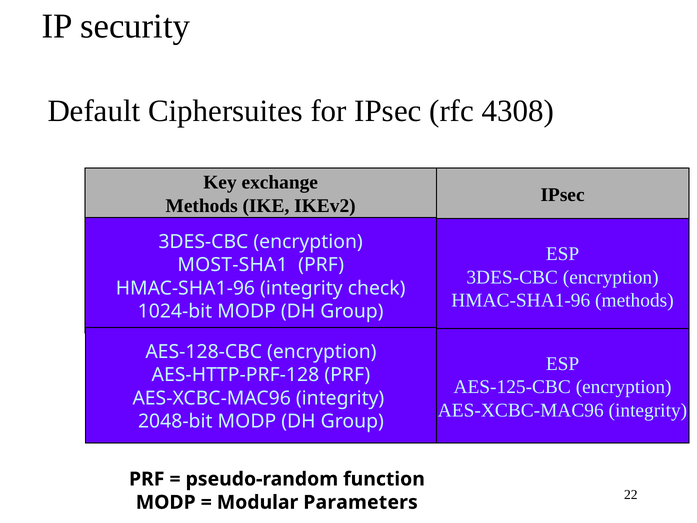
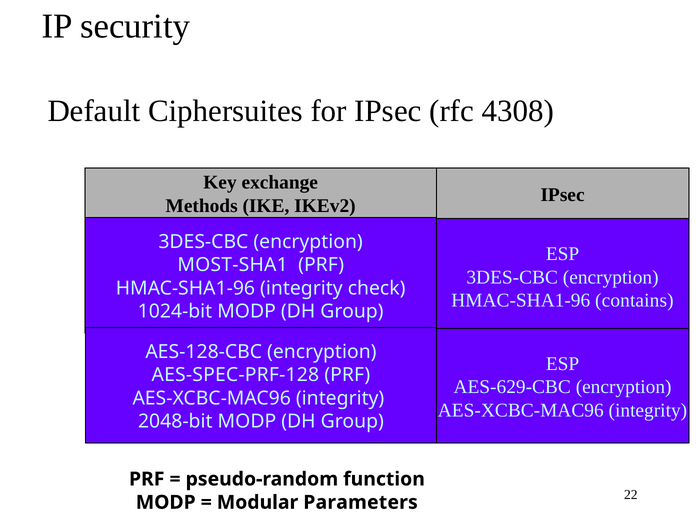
HMAC-SHA1-96 methods: methods -> contains
AES-HTTP-PRF-128: AES-HTTP-PRF-128 -> AES-SPEC-PRF-128
AES-125-CBC: AES-125-CBC -> AES-629-CBC
